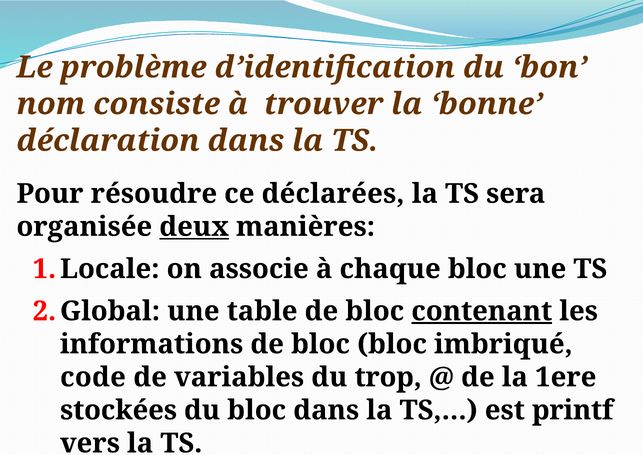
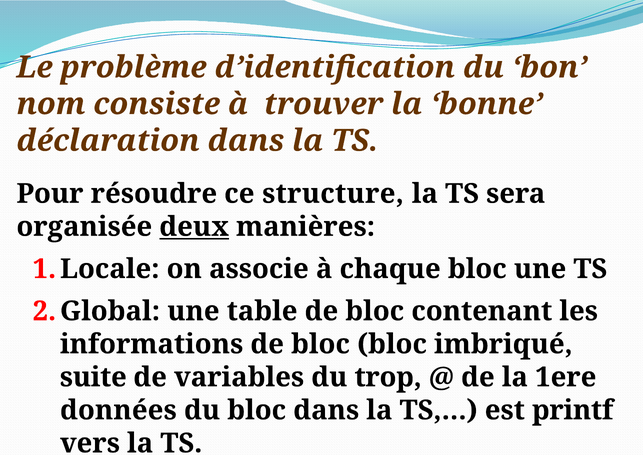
déclarées: déclarées -> structure
contenant underline: present -> none
code: code -> suite
stockées: stockées -> données
